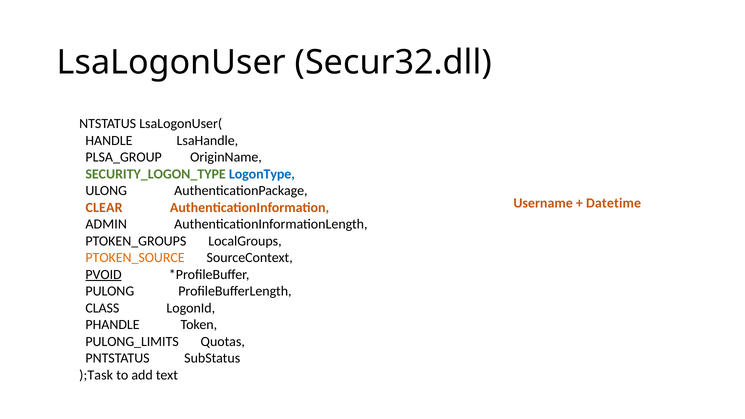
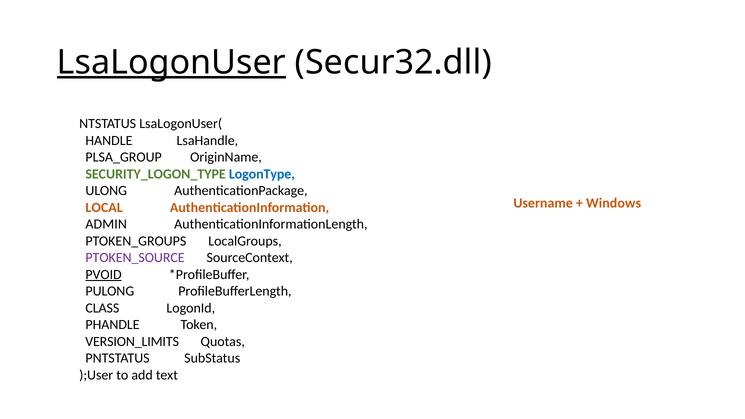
LsaLogonUser underline: none -> present
Datetime: Datetime -> Windows
CLEAR: CLEAR -> LOCAL
PTOKEN_SOURCE colour: orange -> purple
PULONG_LIMITS: PULONG_LIMITS -> VERSION_LIMITS
);Task: );Task -> );User
